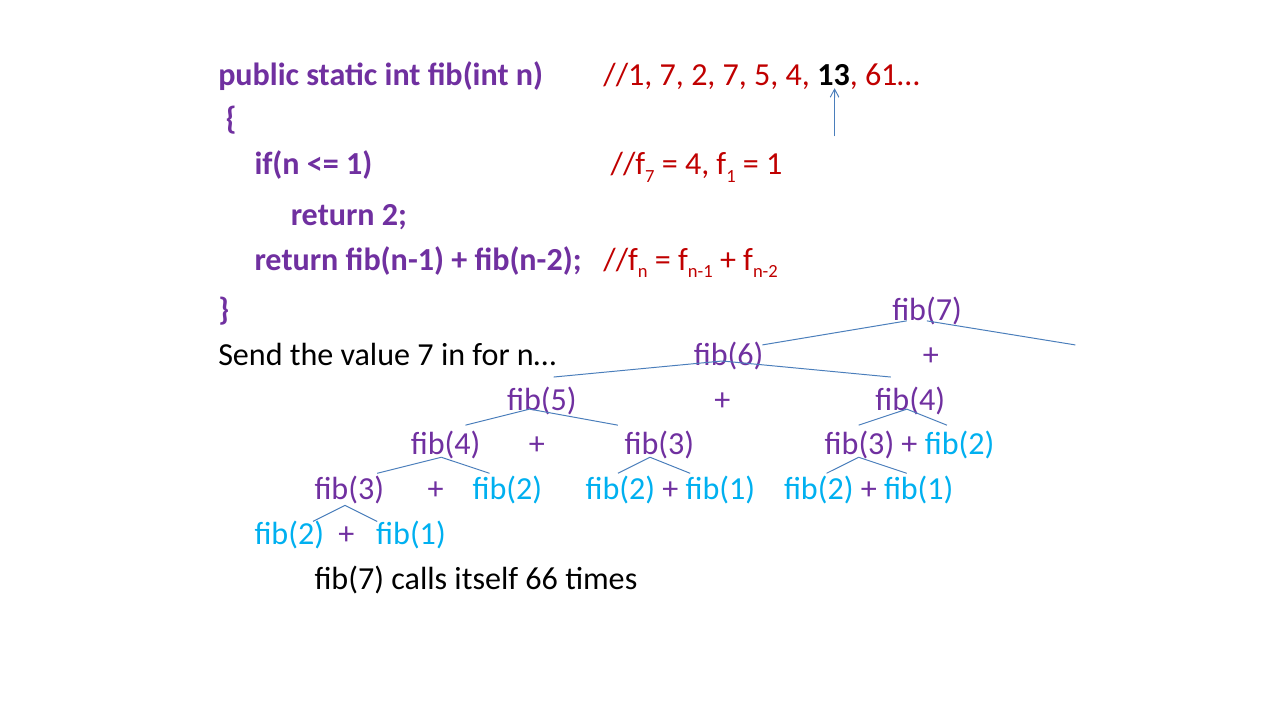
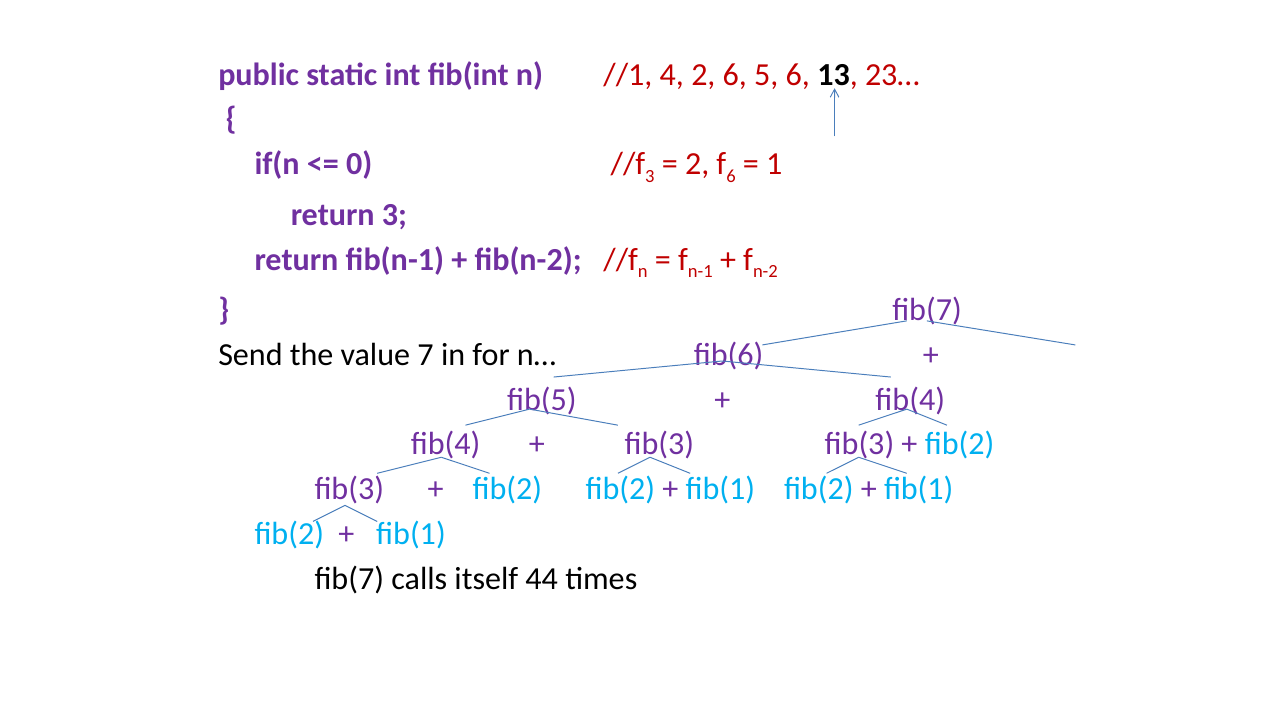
//1 7: 7 -> 4
2 7: 7 -> 6
5 4: 4 -> 6
61…: 61… -> 23…
1 at (359, 164): 1 -> 0
7 at (650, 177): 7 -> 3
4 at (697, 164): 4 -> 2
1 at (731, 177): 1 -> 6
return 2: 2 -> 3
66: 66 -> 44
